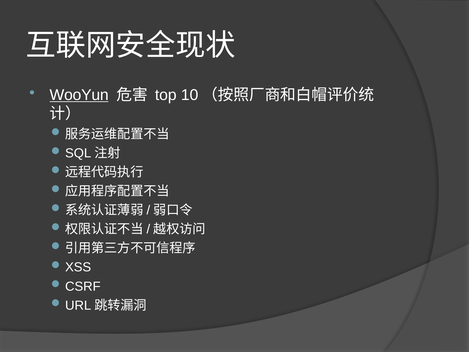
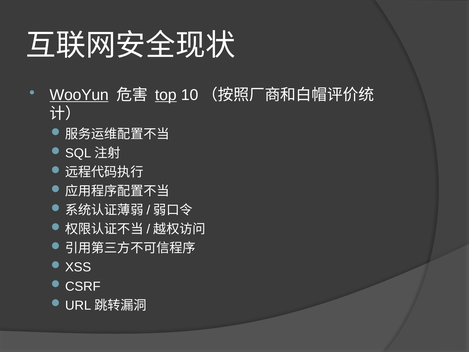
top underline: none -> present
